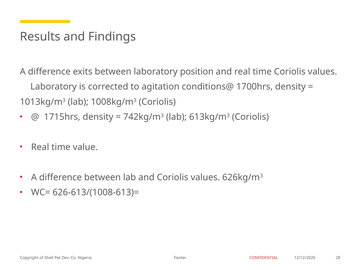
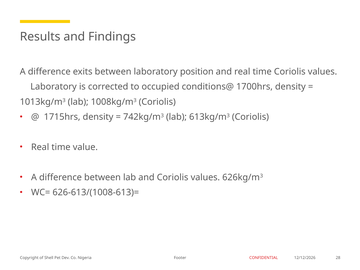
agitation: agitation -> occupied
